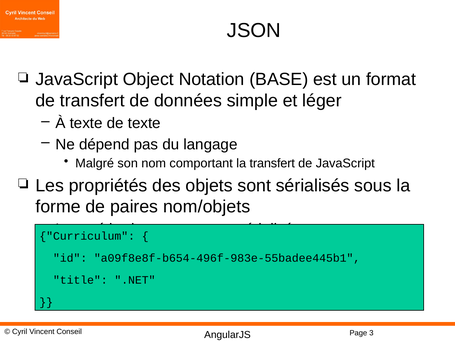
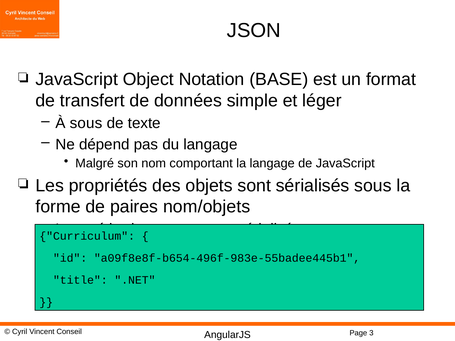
À texte: texte -> sous
la transfert: transfert -> langage
